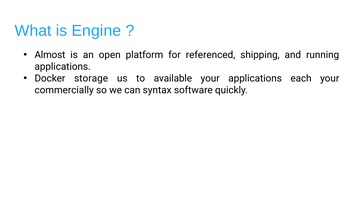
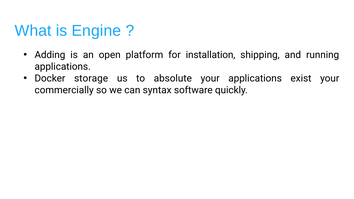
Almost: Almost -> Adding
referenced: referenced -> installation
available: available -> absolute
each: each -> exist
